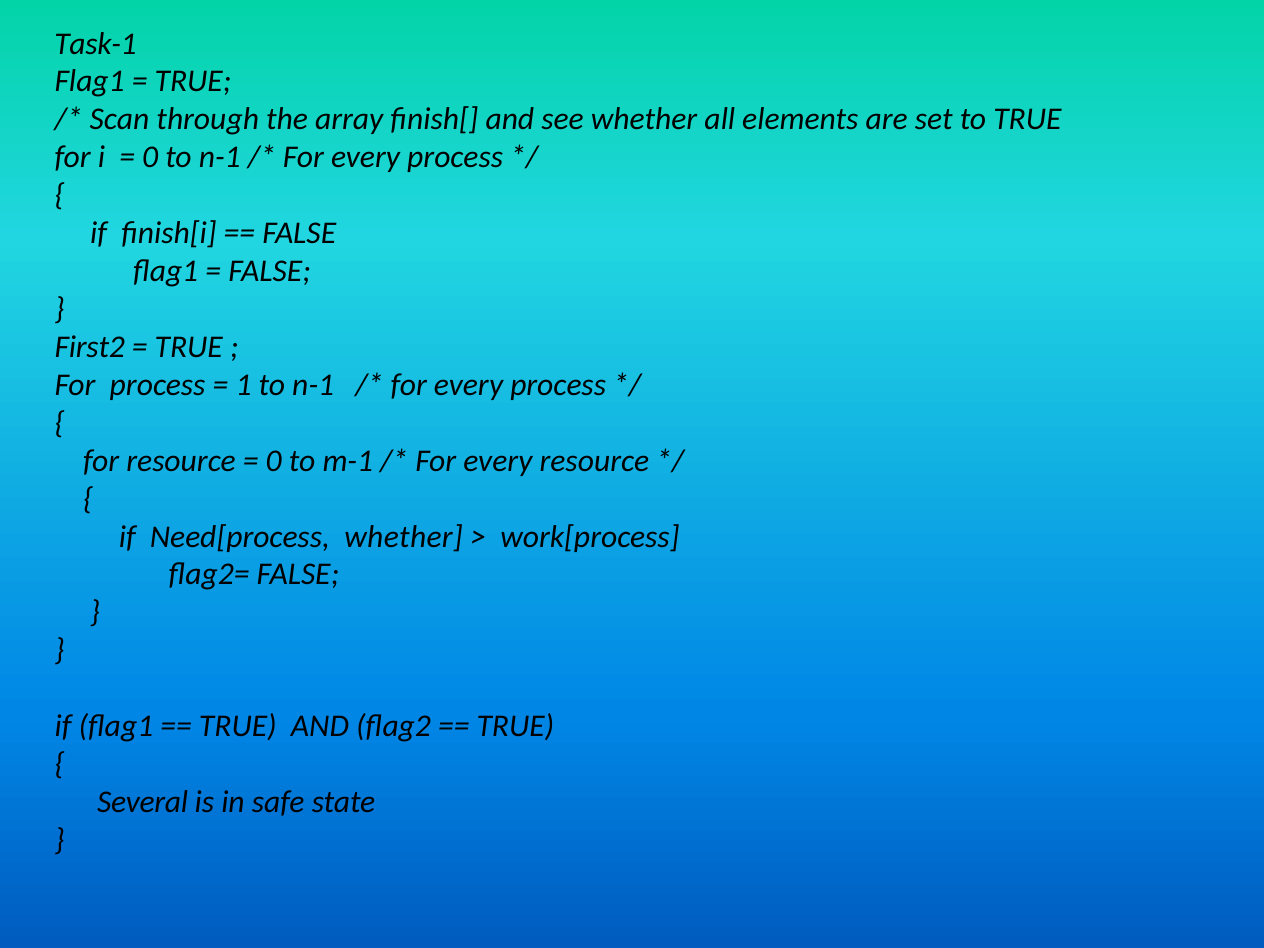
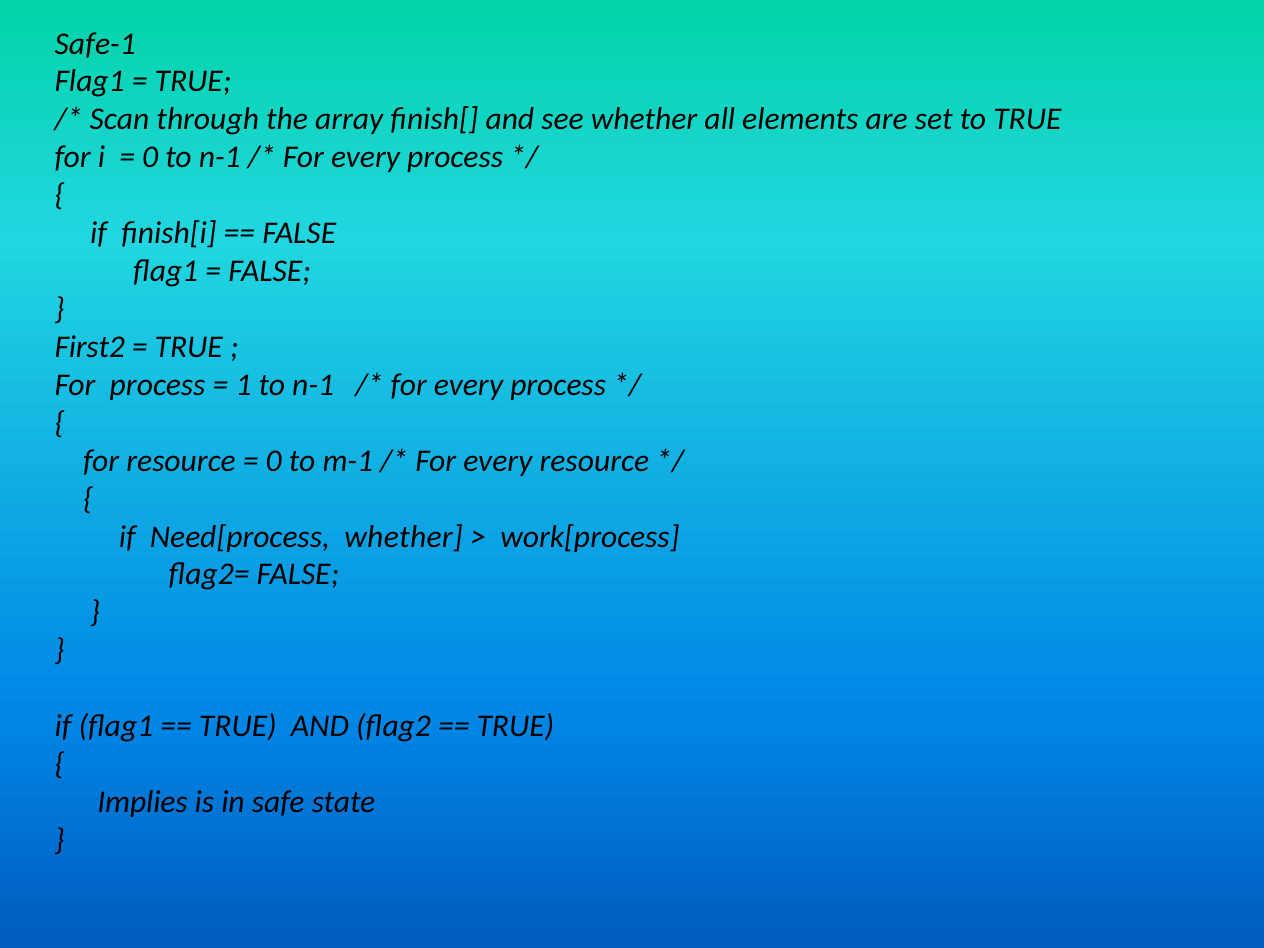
Task-1: Task-1 -> Safe-1
Several: Several -> Implies
